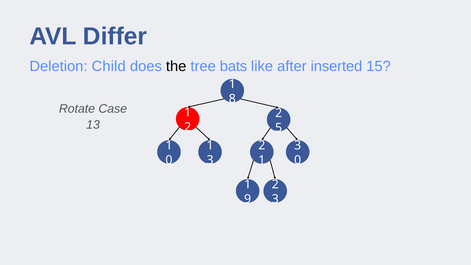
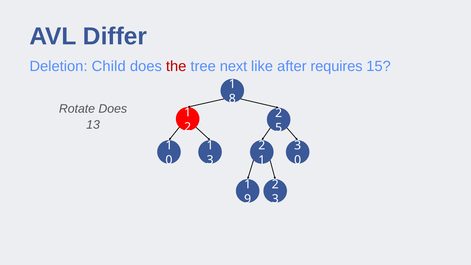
the colour: black -> red
bats: bats -> next
inserted: inserted -> requires
Rotate Case: Case -> Does
